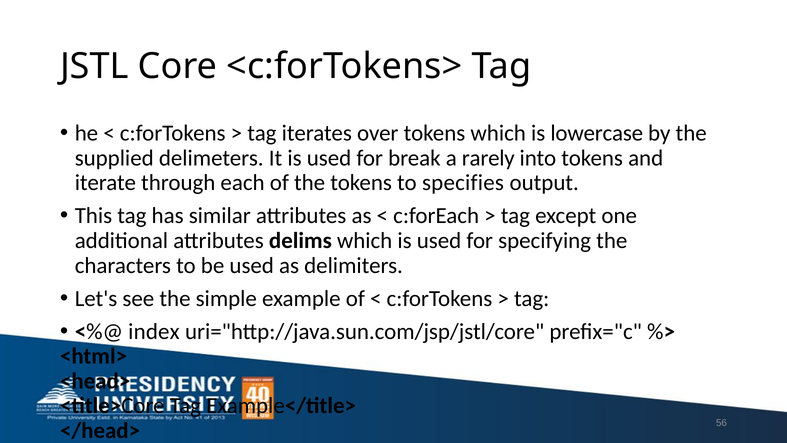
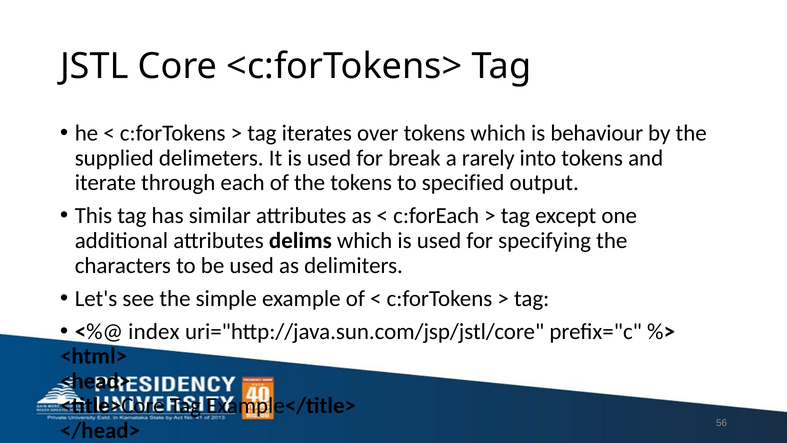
lowercase: lowercase -> behaviour
specifies: specifies -> specified
